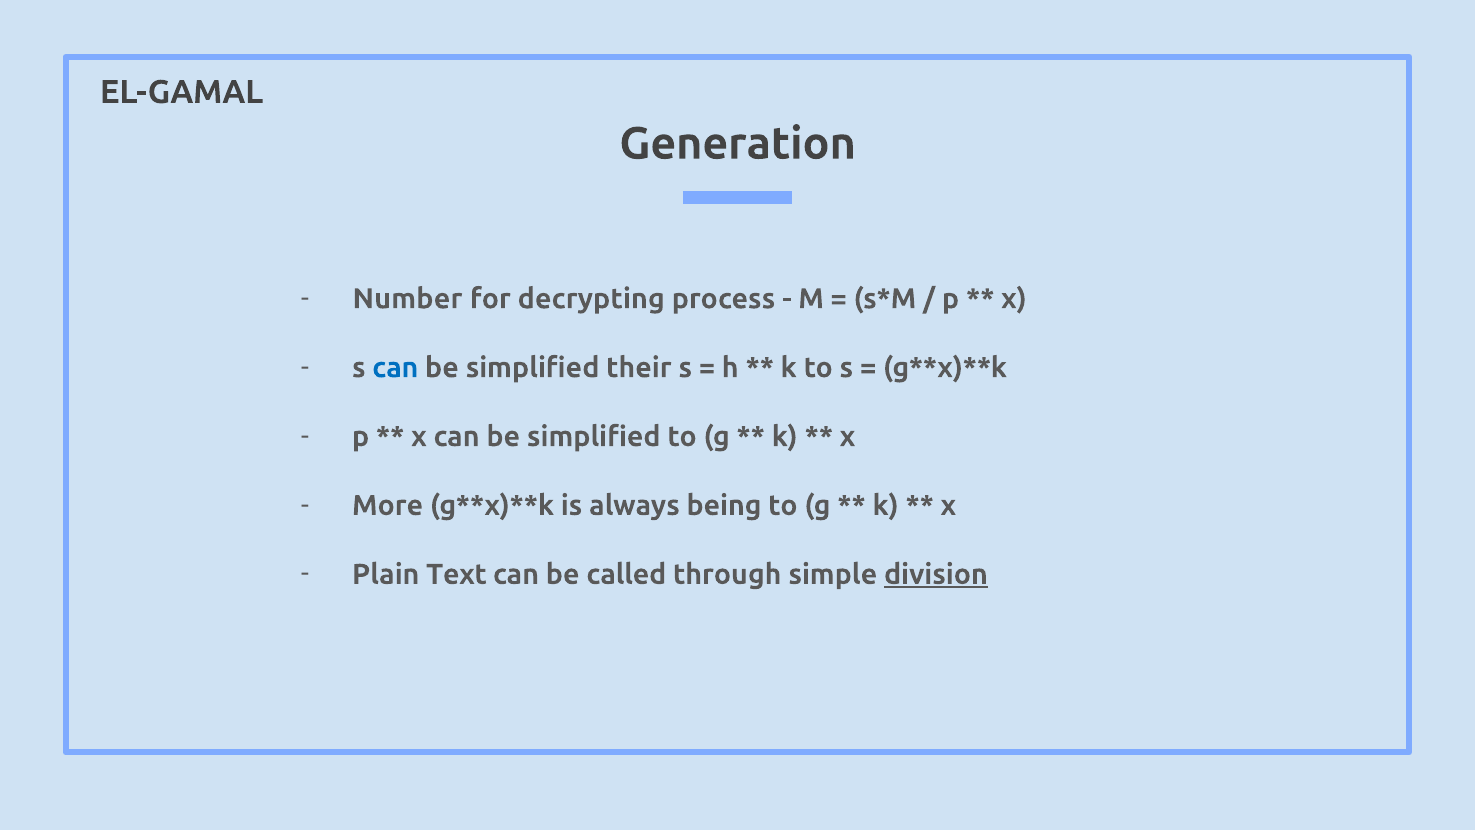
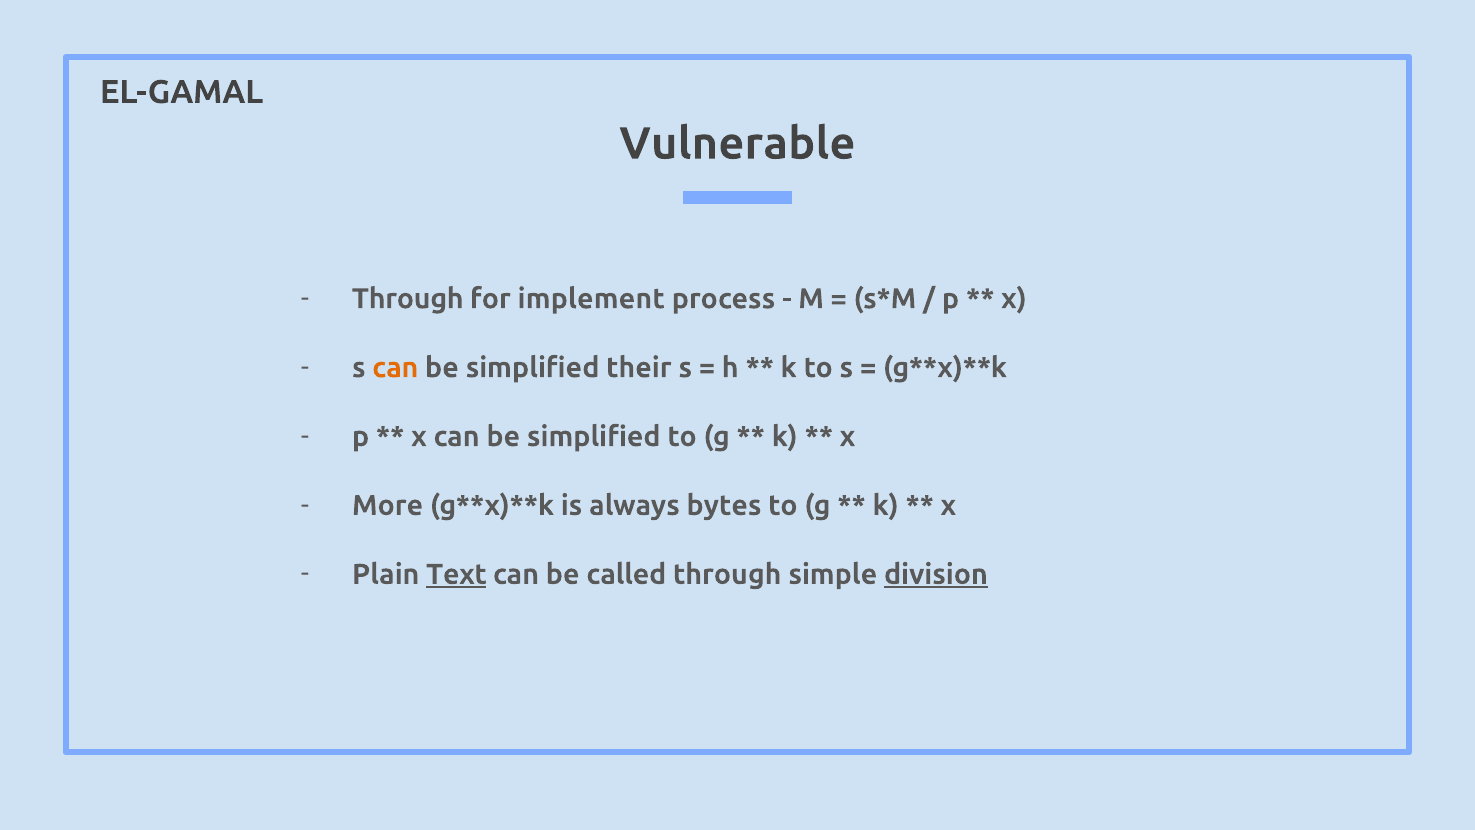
Generation: Generation -> Vulnerable
Number at (407, 299): Number -> Through
decrypting: decrypting -> implement
can at (395, 368) colour: blue -> orange
being: being -> bytes
Text underline: none -> present
